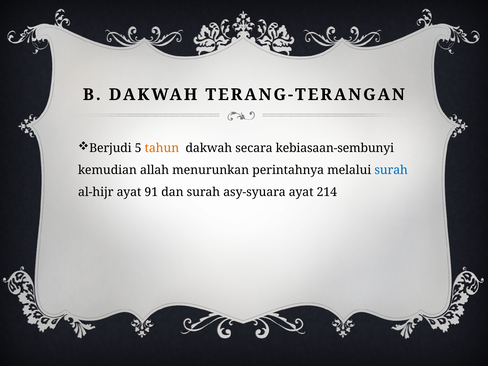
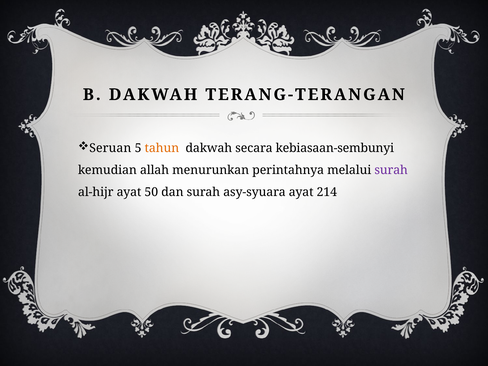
Berjudi: Berjudi -> Seruan
surah at (391, 170) colour: blue -> purple
91: 91 -> 50
